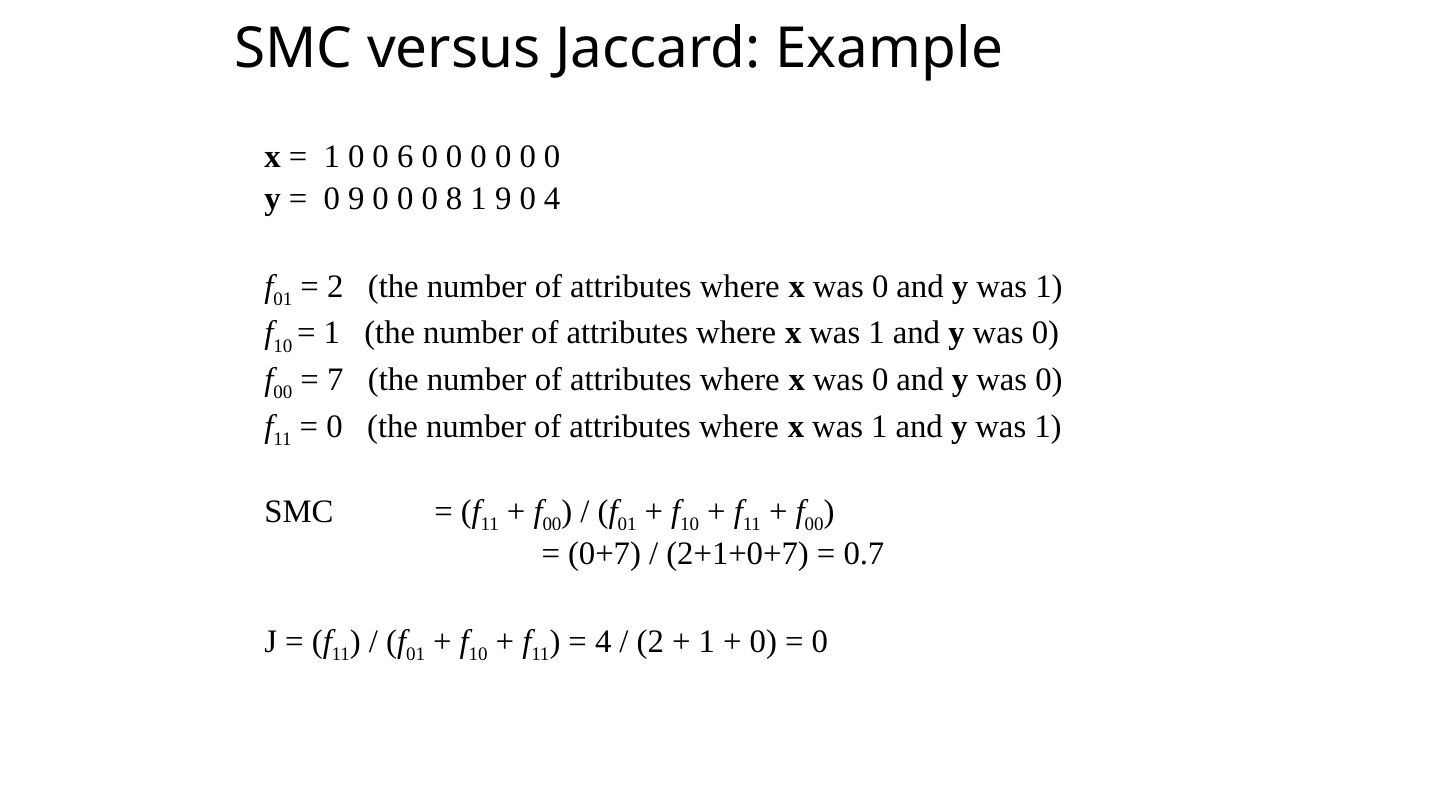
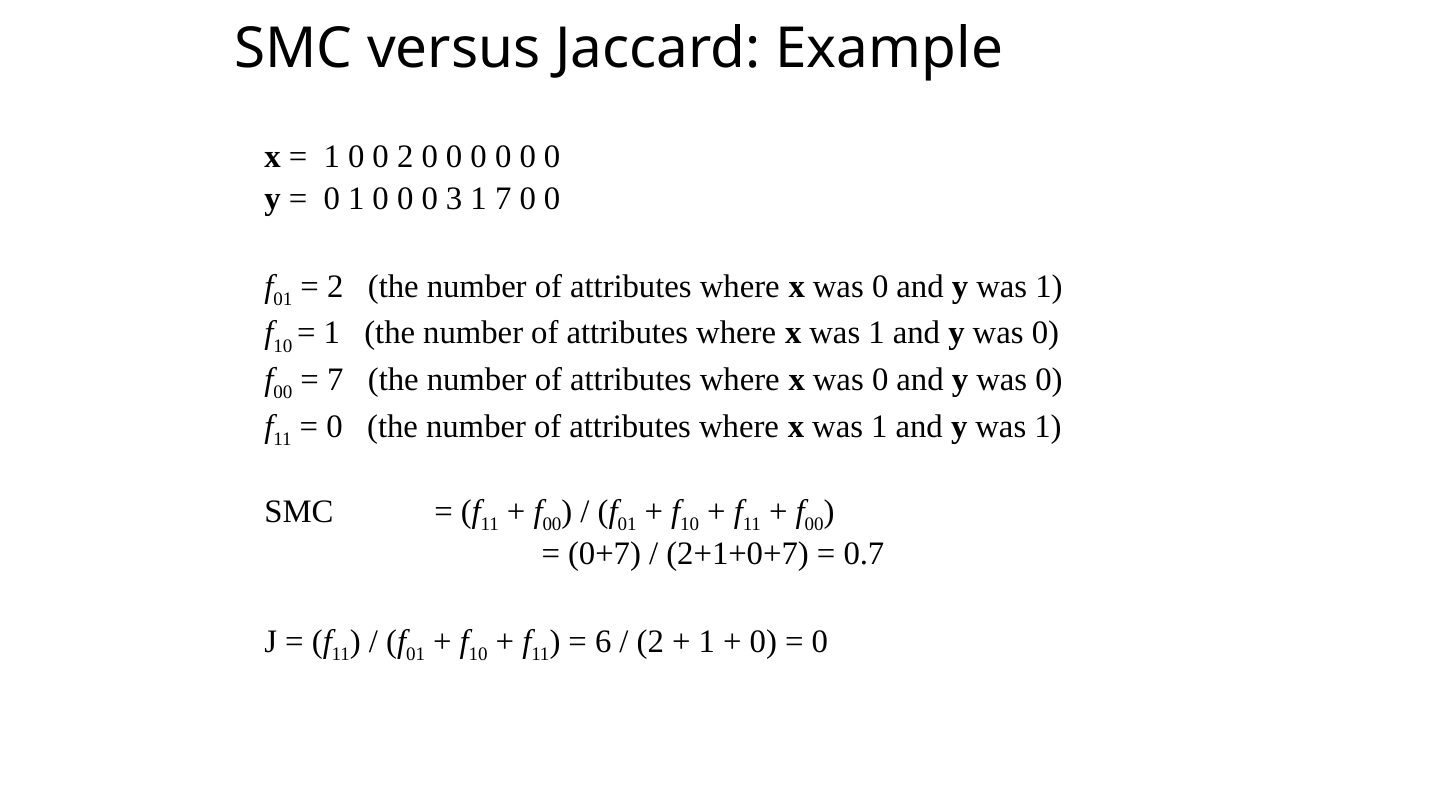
0 6: 6 -> 2
0 9: 9 -> 1
8: 8 -> 3
1 9: 9 -> 7
4 at (552, 199): 4 -> 0
4 at (603, 642): 4 -> 6
